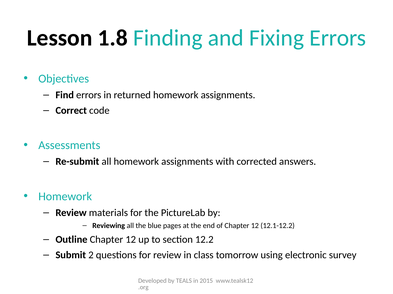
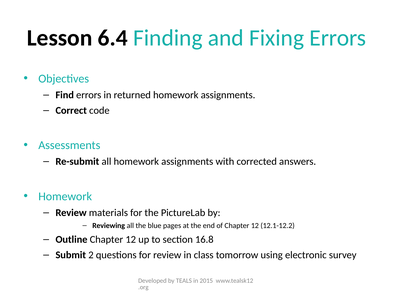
1.8: 1.8 -> 6.4
12.2: 12.2 -> 16.8
